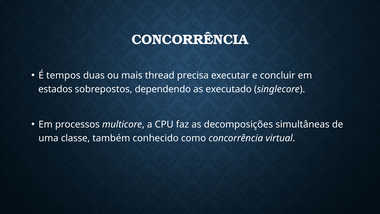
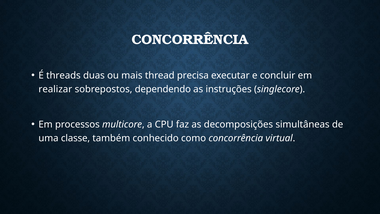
tempos: tempos -> threads
estados: estados -> realizar
executado: executado -> instruções
